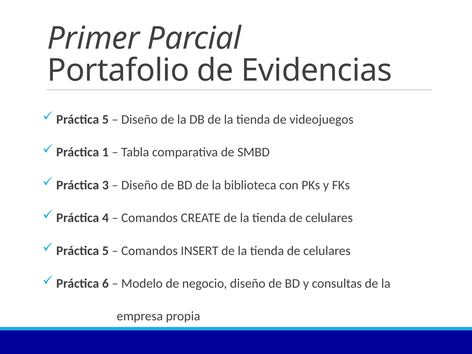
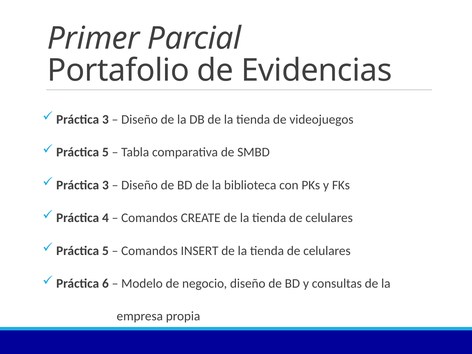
5 at (105, 119): 5 -> 3
1 at (105, 152): 1 -> 5
